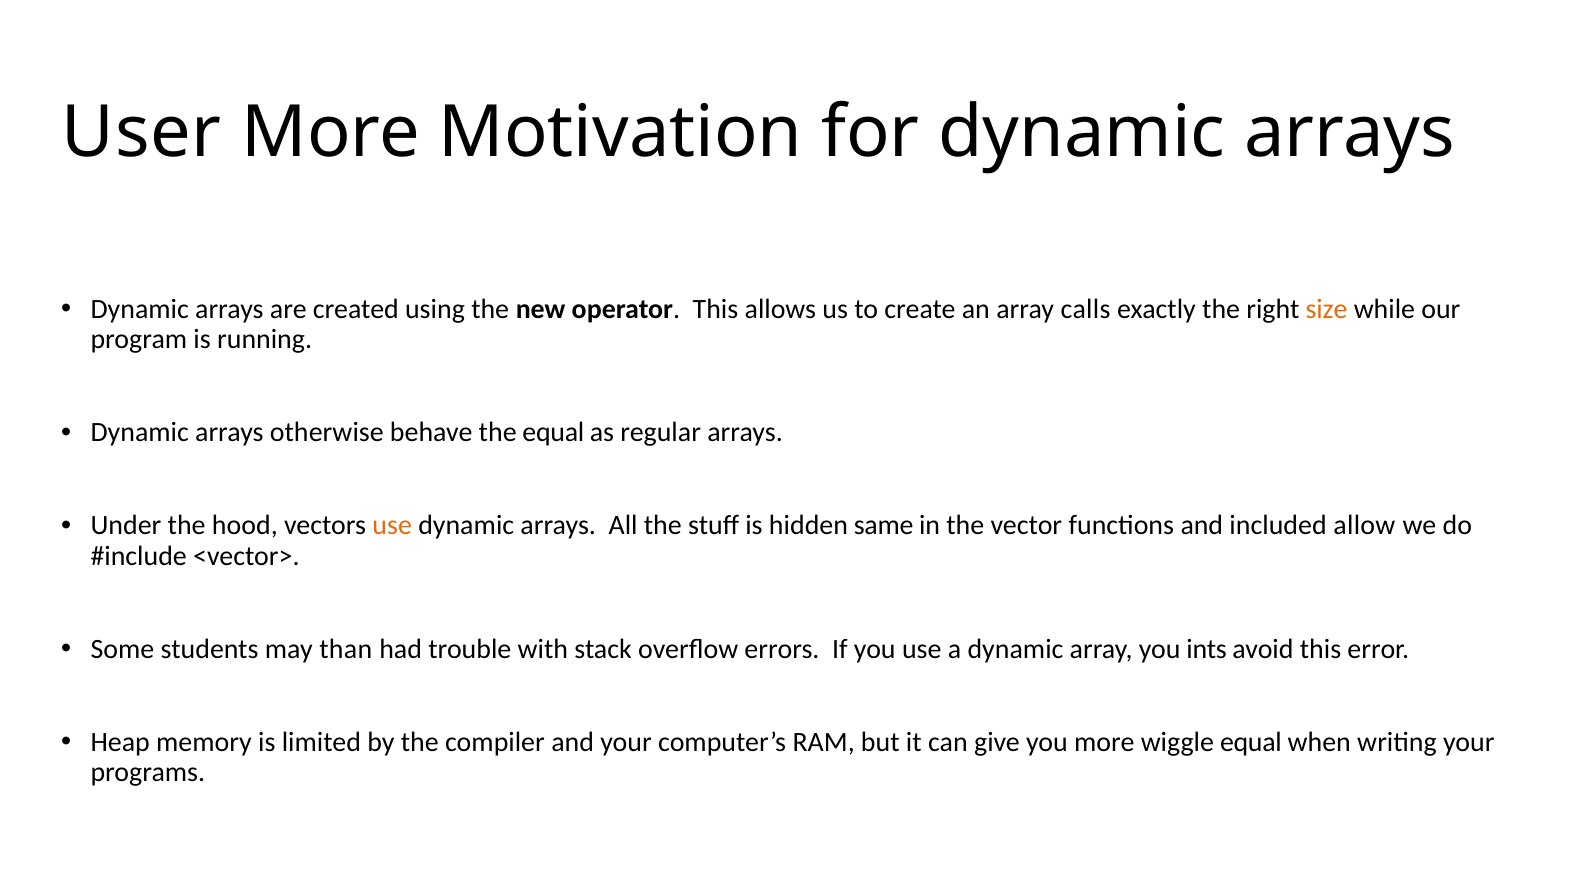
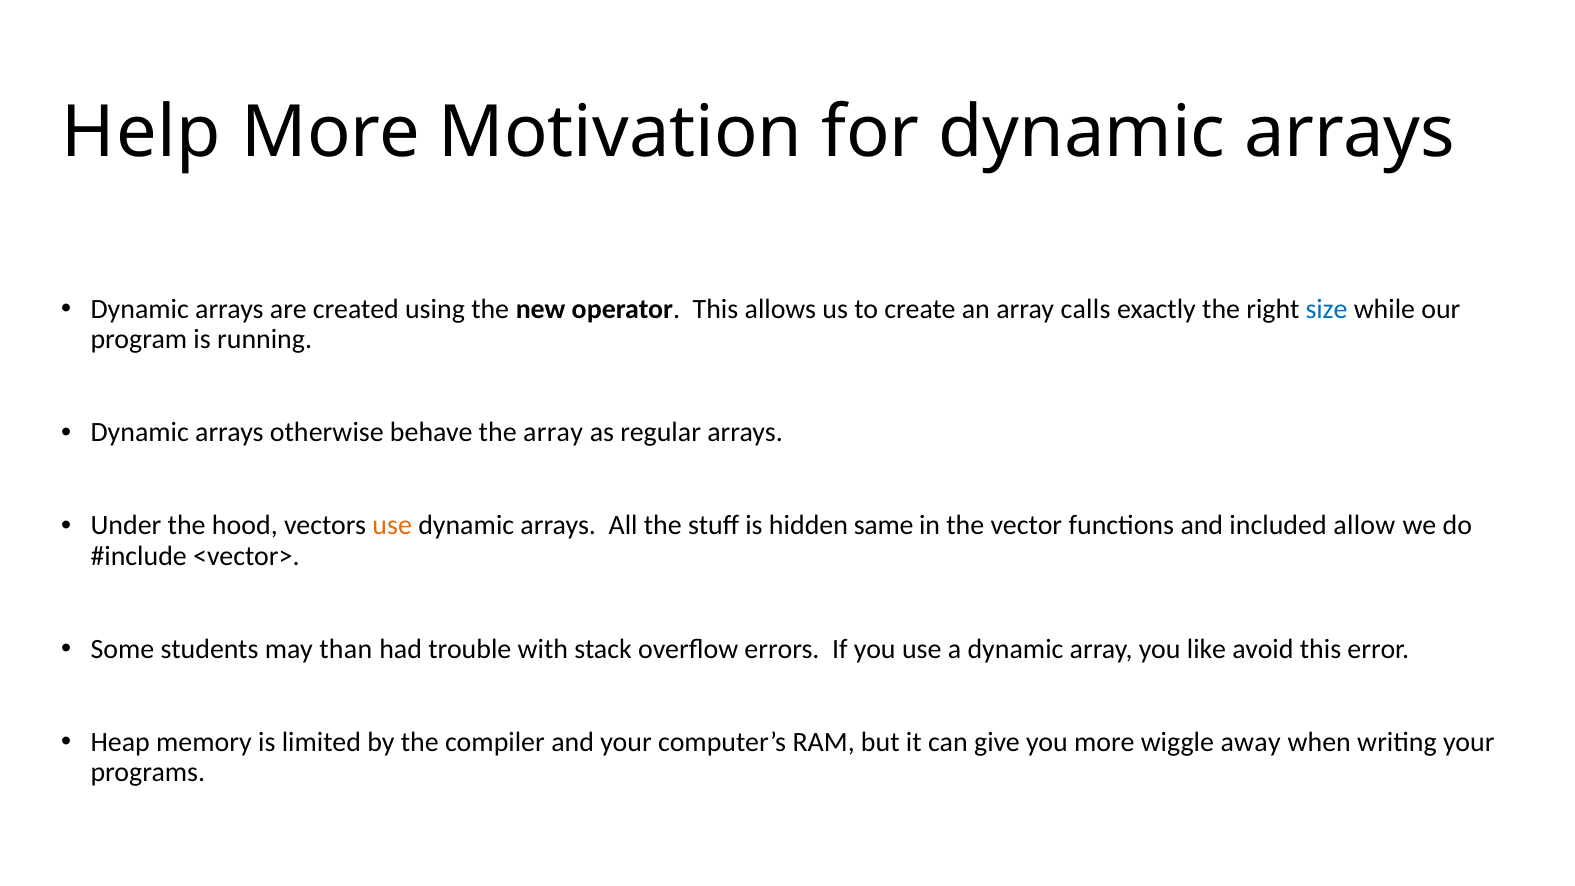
User: User -> Help
size colour: orange -> blue
the equal: equal -> array
ints: ints -> like
wiggle equal: equal -> away
